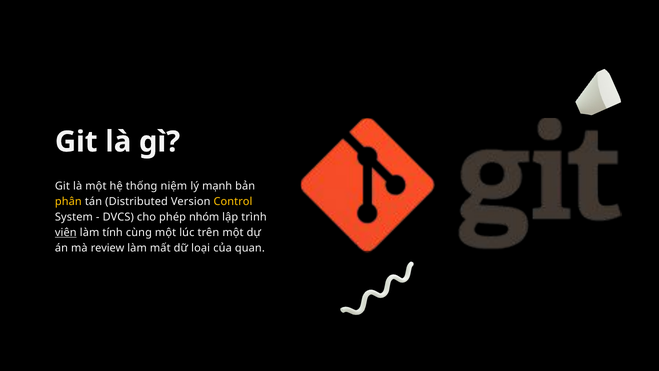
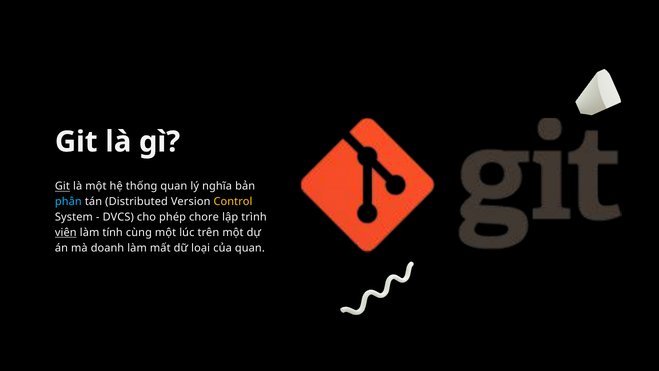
Git at (62, 186) underline: none -> present
thống niệm: niệm -> quan
mạnh: mạnh -> nghĩa
phân colour: yellow -> light blue
nhóm: nhóm -> chore
review: review -> doanh
